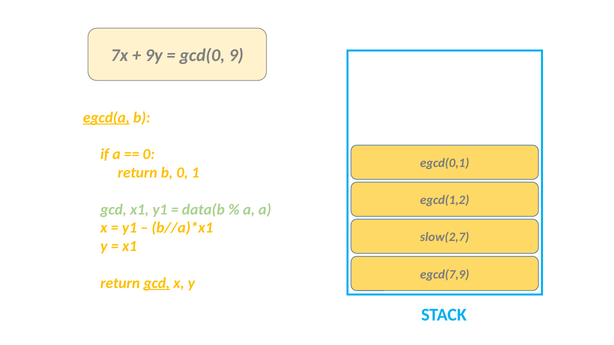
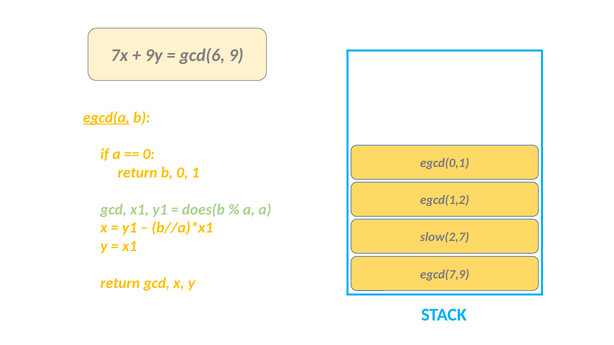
gcd(0: gcd(0 -> gcd(6
data(b: data(b -> does(b
gcd at (157, 283) underline: present -> none
